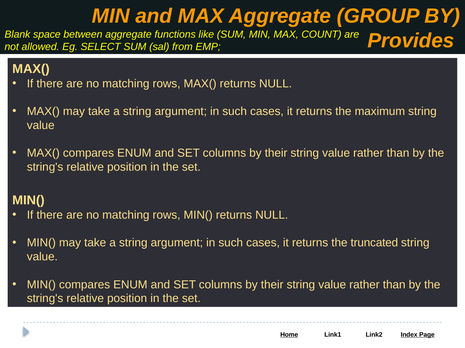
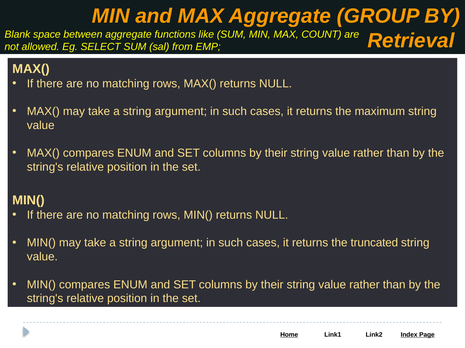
Provides: Provides -> Retrieval
